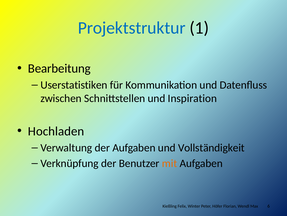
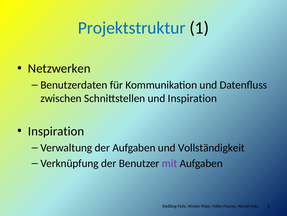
Bearbeitung: Bearbeitung -> Netzwerken
Userstatistiken: Userstatistiken -> Benutzerdaten
Hochladen at (56, 131): Hochladen -> Inspiration
mit colour: orange -> purple
